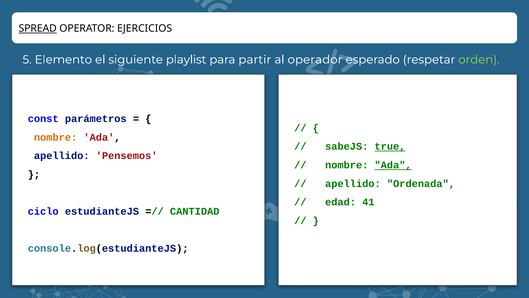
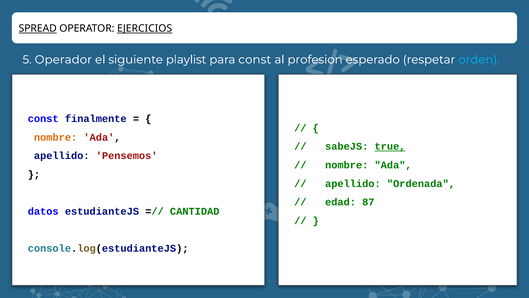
EJERCICIOS underline: none -> present
Elemento: Elemento -> Operador
para partir: partir -> const
operador: operador -> profesion
orden colour: light green -> light blue
parámetros: parámetros -> finalmente
Ada at (393, 165) underline: present -> none
41: 41 -> 87
ciclo: ciclo -> datos
